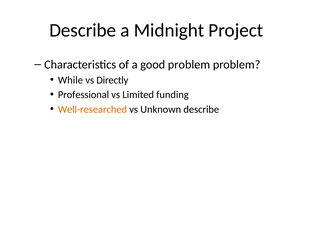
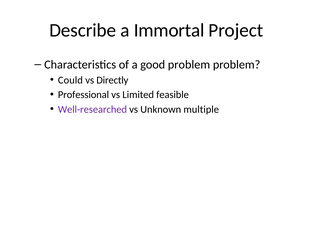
Midnight: Midnight -> Immortal
While: While -> Could
funding: funding -> feasible
Well-researched colour: orange -> purple
Unknown describe: describe -> multiple
